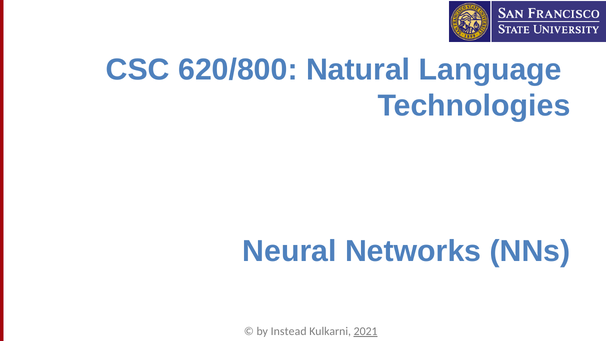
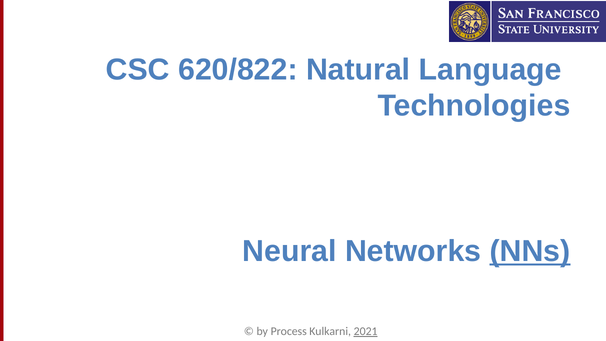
620/800: 620/800 -> 620/822
NNs underline: none -> present
Instead: Instead -> Process
